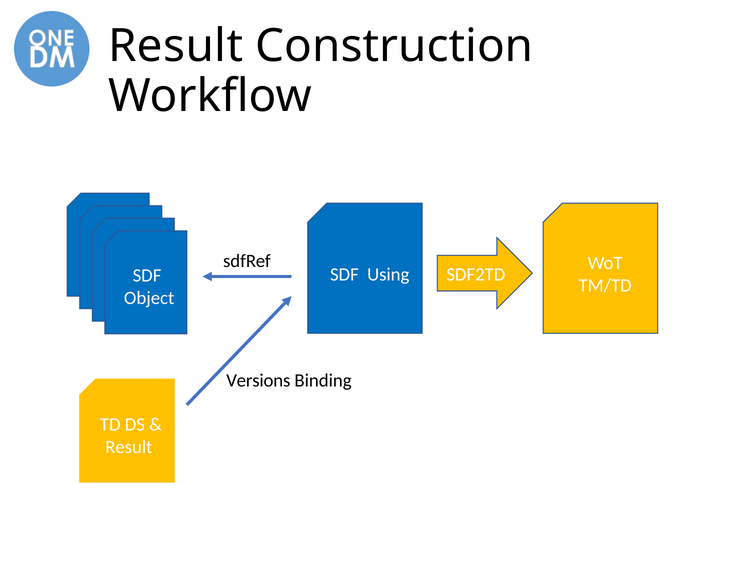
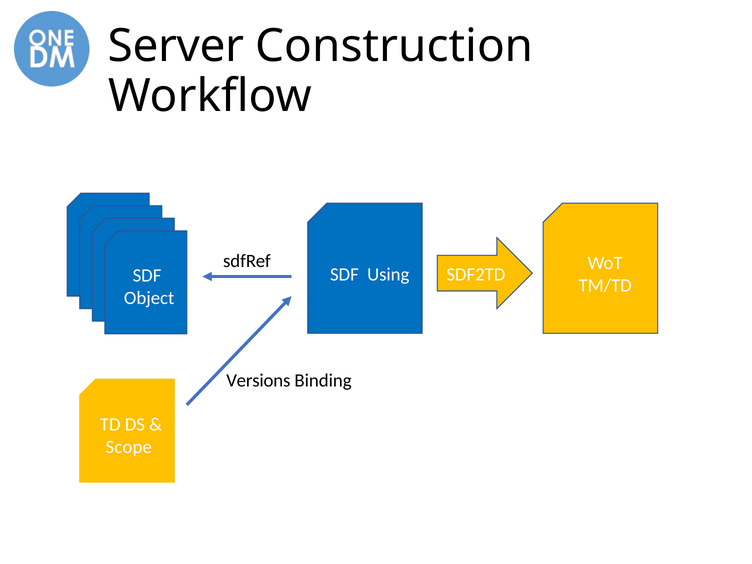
Result at (176, 46): Result -> Server
Result at (129, 447): Result -> Scope
